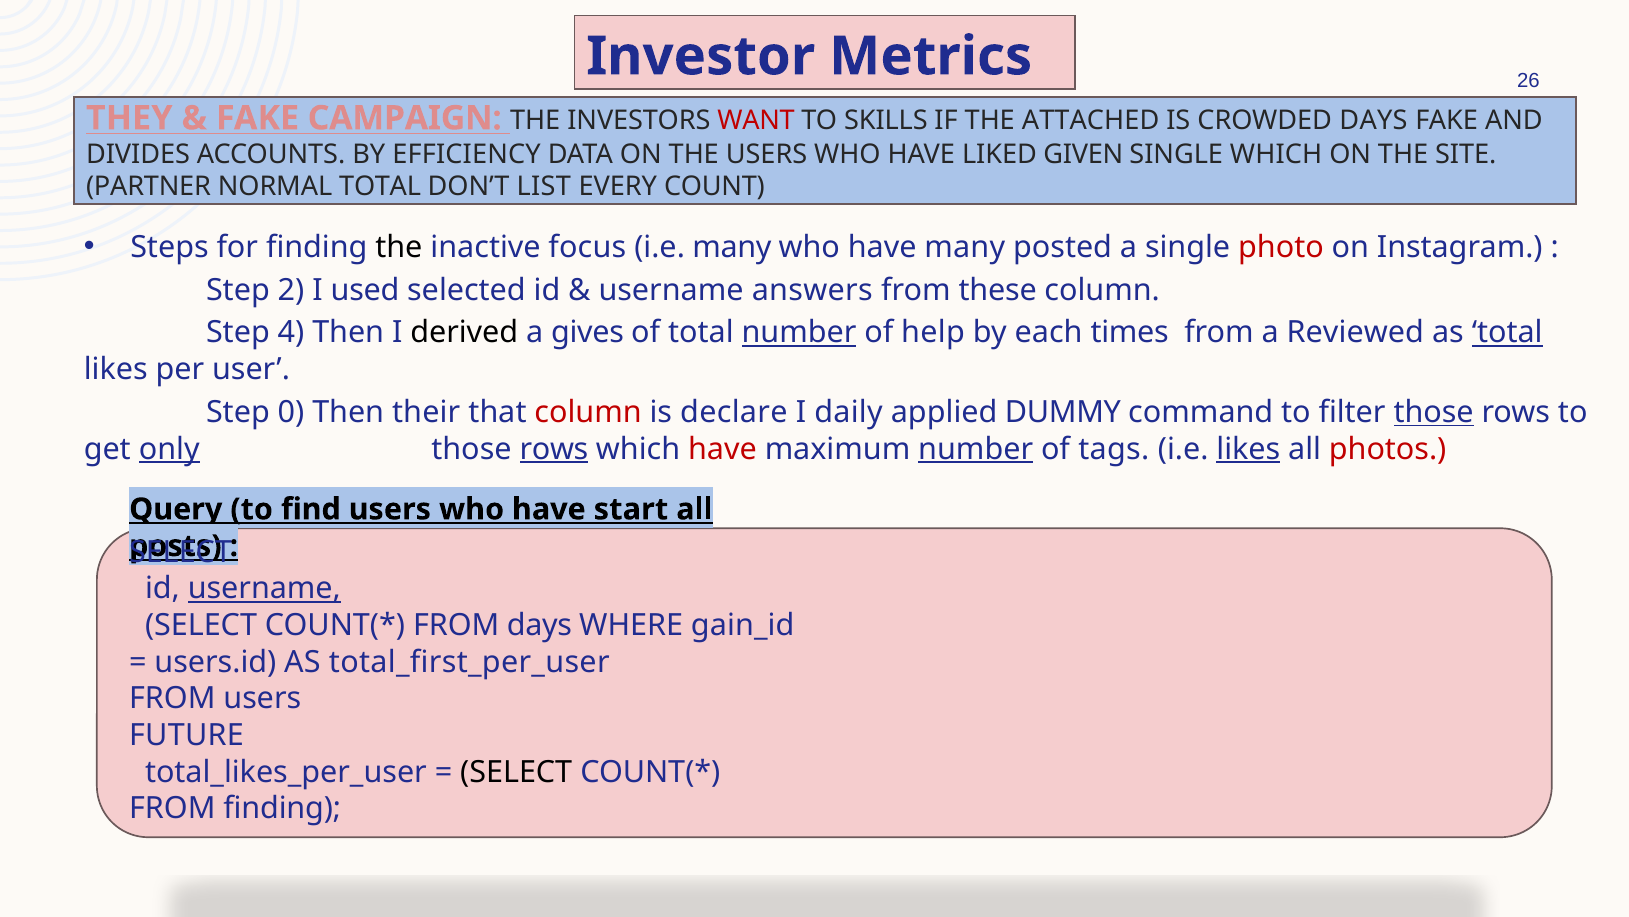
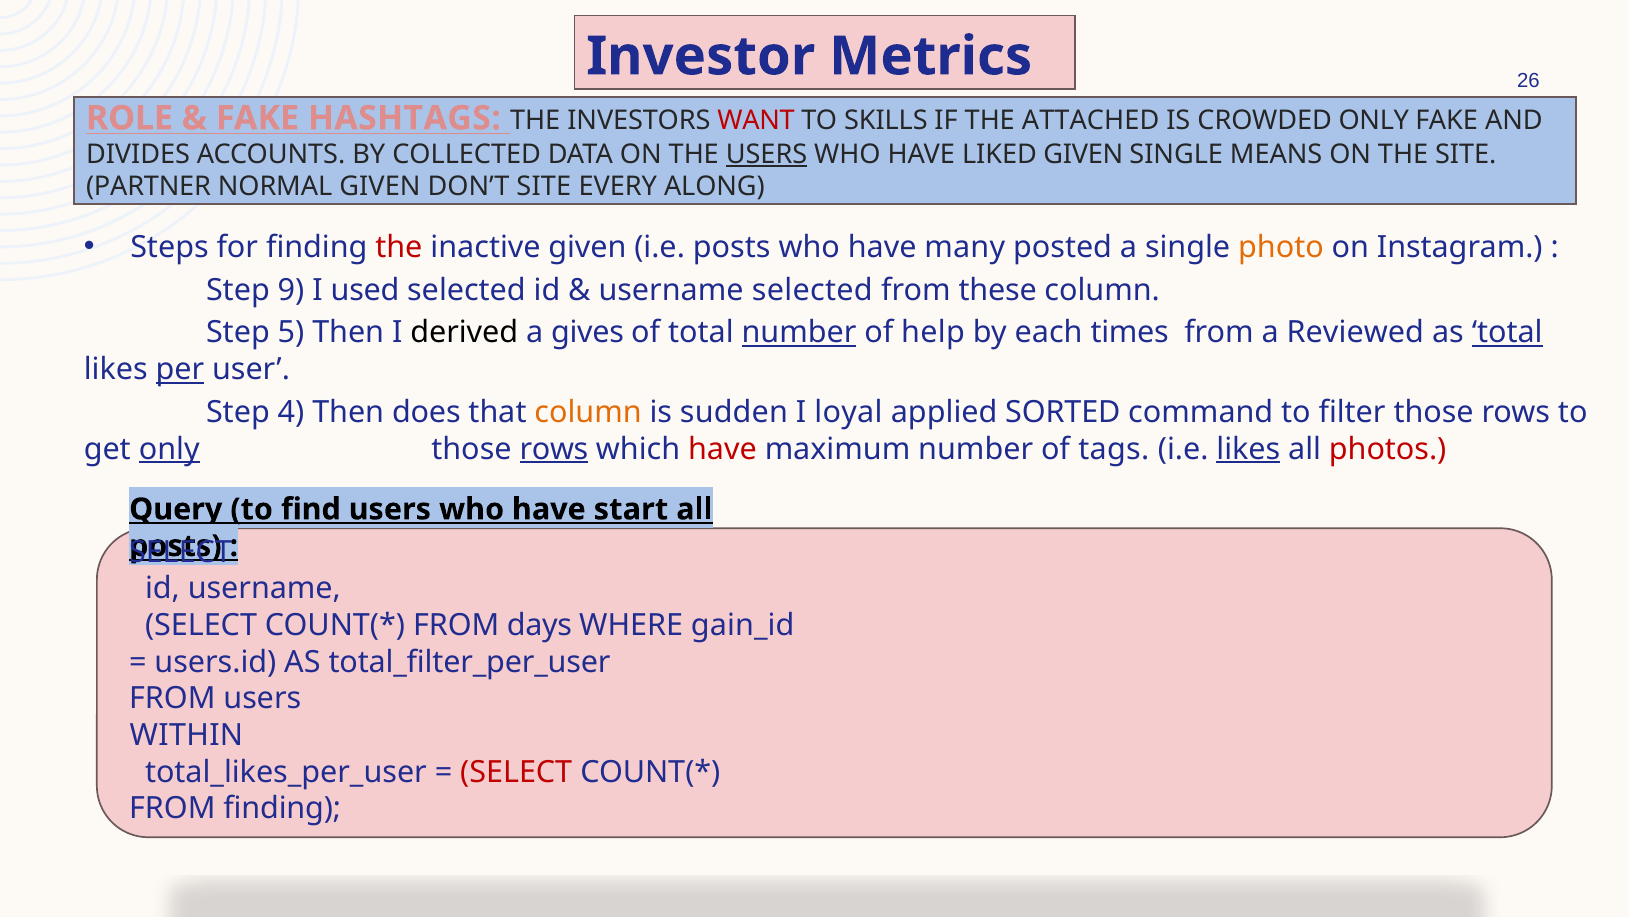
THEY: THEY -> ROLE
CAMPAIGN: CAMPAIGN -> HASHTAGS
CROWDED DAYS: DAYS -> ONLY
EFFICIENCY: EFFICIENCY -> COLLECTED
USERS at (767, 154) underline: none -> present
SINGLE WHICH: WHICH -> MEANS
NORMAL TOTAL: TOTAL -> GIVEN
DON’T LIST: LIST -> SITE
COUNT: COUNT -> ALONG
the at (399, 247) colour: black -> red
inactive focus: focus -> given
i.e many: many -> posts
photo colour: red -> orange
2: 2 -> 9
username answers: answers -> selected
4: 4 -> 5
per underline: none -> present
0: 0 -> 4
their: their -> does
column at (588, 412) colour: red -> orange
declare: declare -> sudden
daily: daily -> loyal
DUMMY: DUMMY -> SORTED
those at (1434, 412) underline: present -> none
number at (976, 449) underline: present -> none
username at (264, 588) underline: present -> none
total_first_per_user: total_first_per_user -> total_filter_per_user
FUTURE: FUTURE -> WITHIN
SELECT at (516, 772) colour: black -> red
